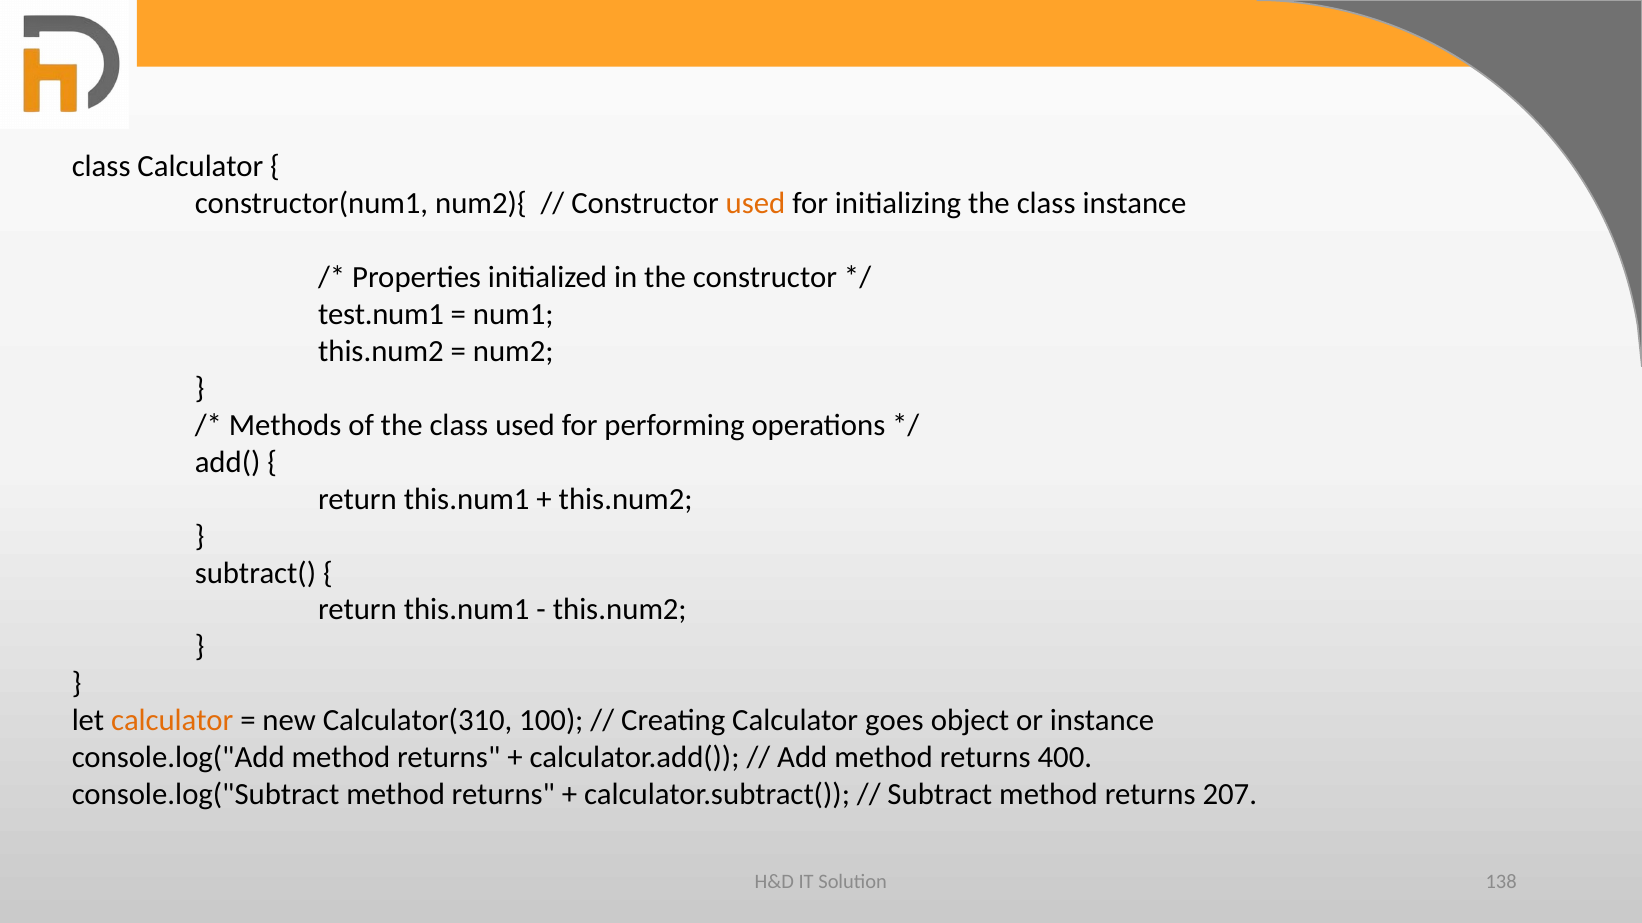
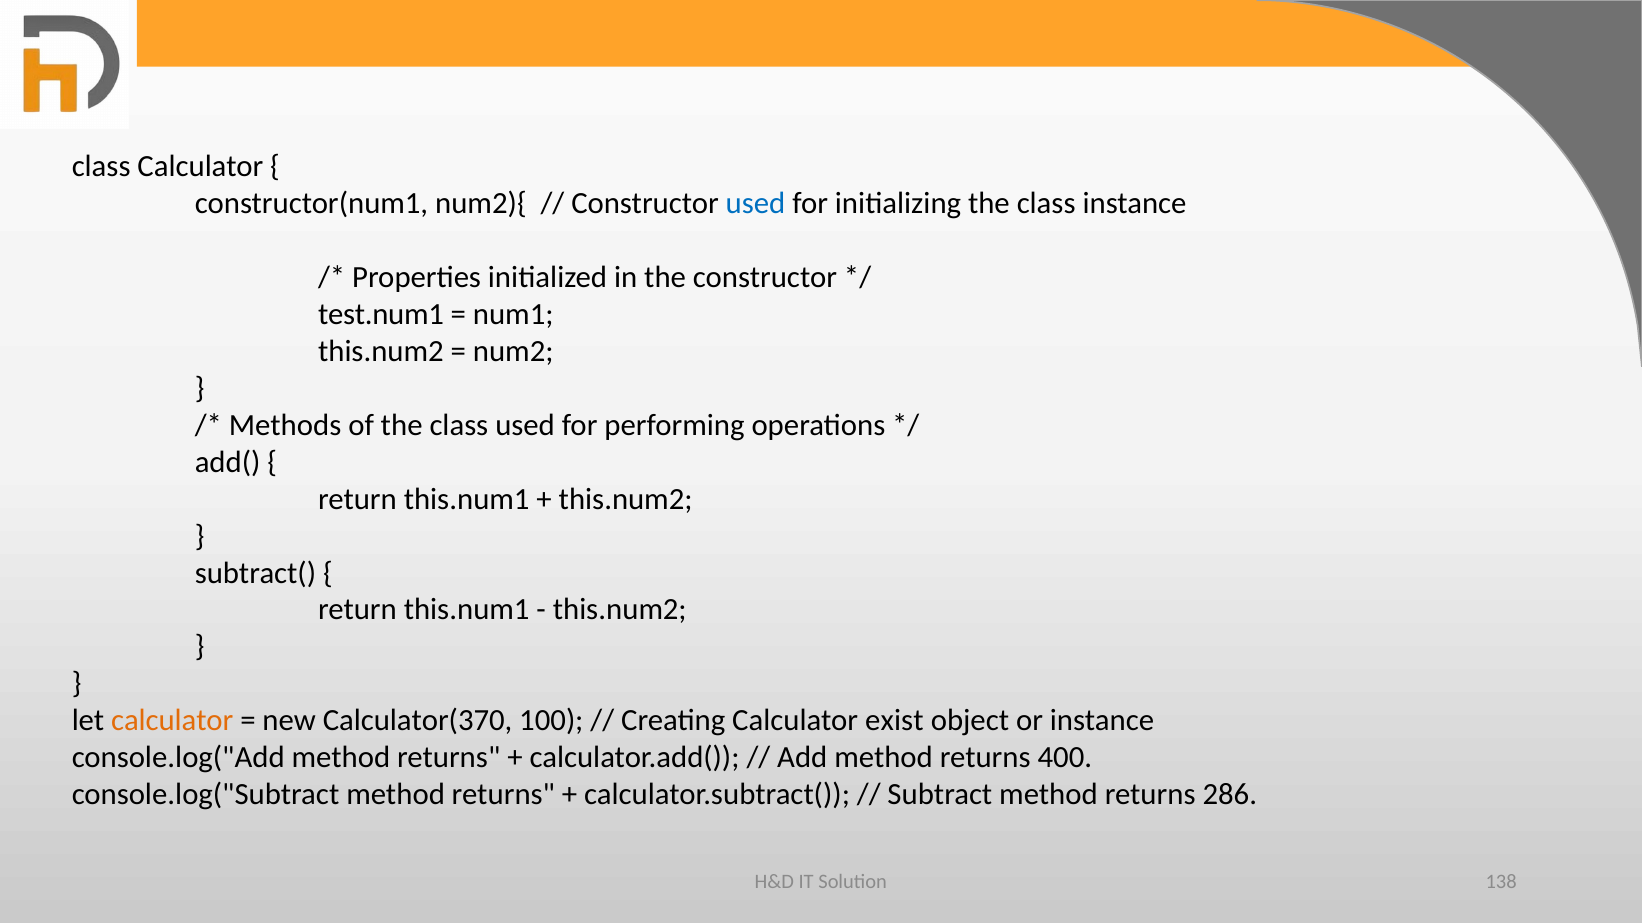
used at (756, 204) colour: orange -> blue
Calculator(310: Calculator(310 -> Calculator(370
goes: goes -> exist
207: 207 -> 286
